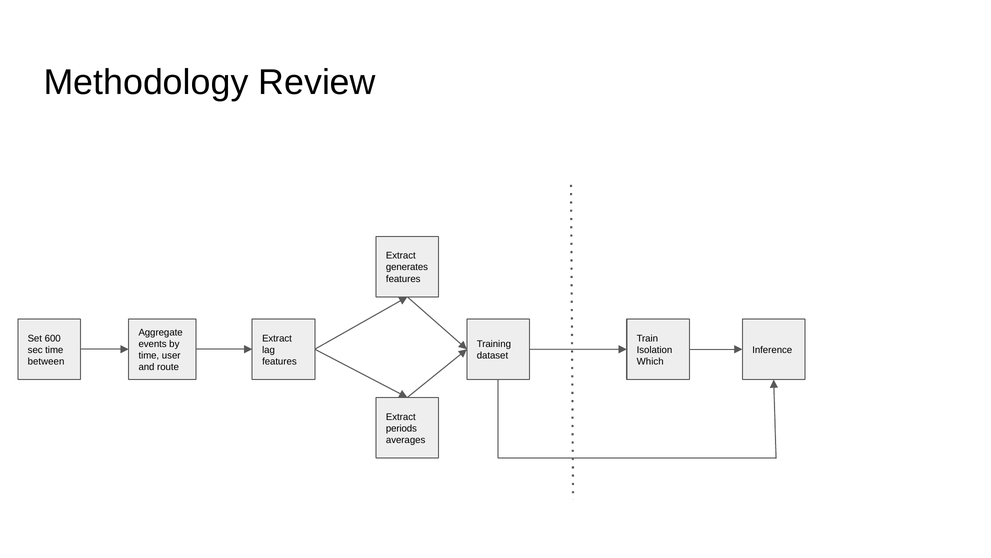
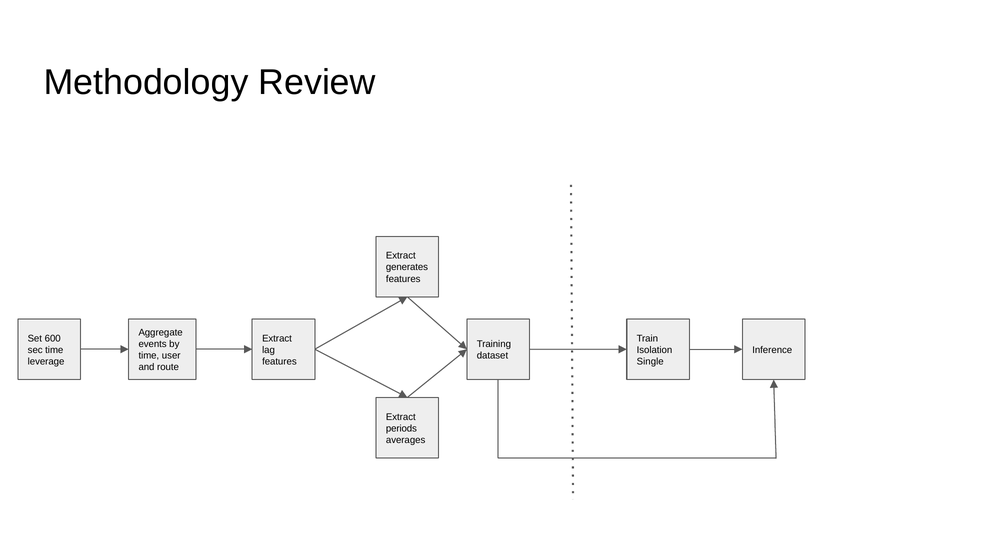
between: between -> leverage
Which: Which -> Single
